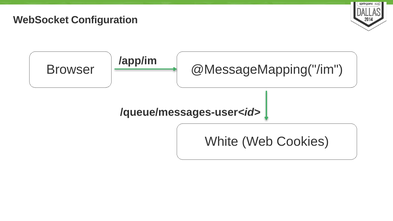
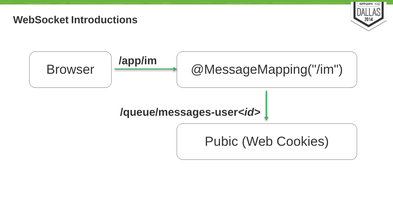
Configuration: Configuration -> Introductions
White: White -> Pubic
